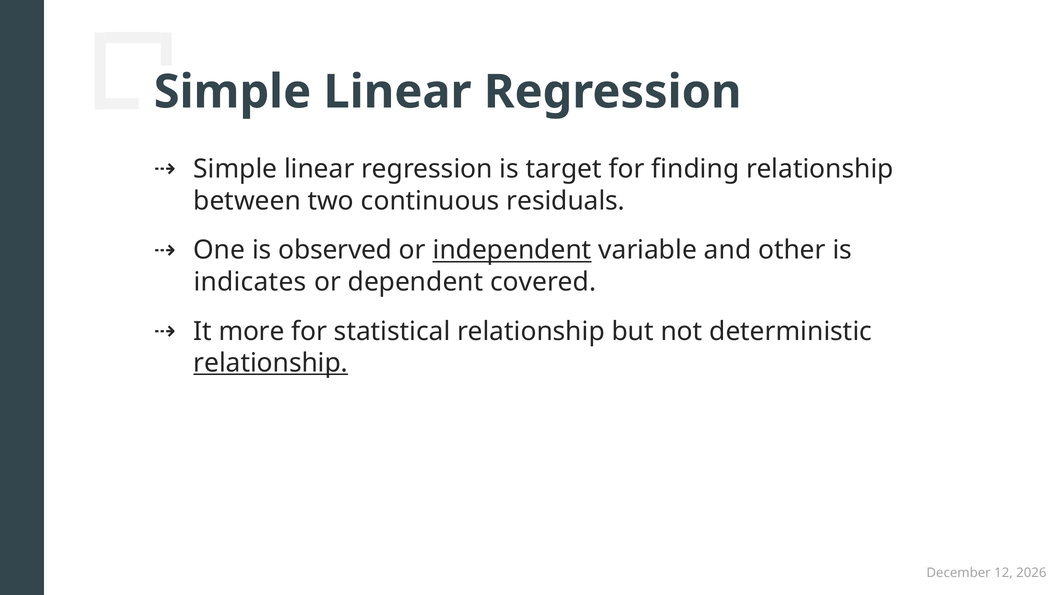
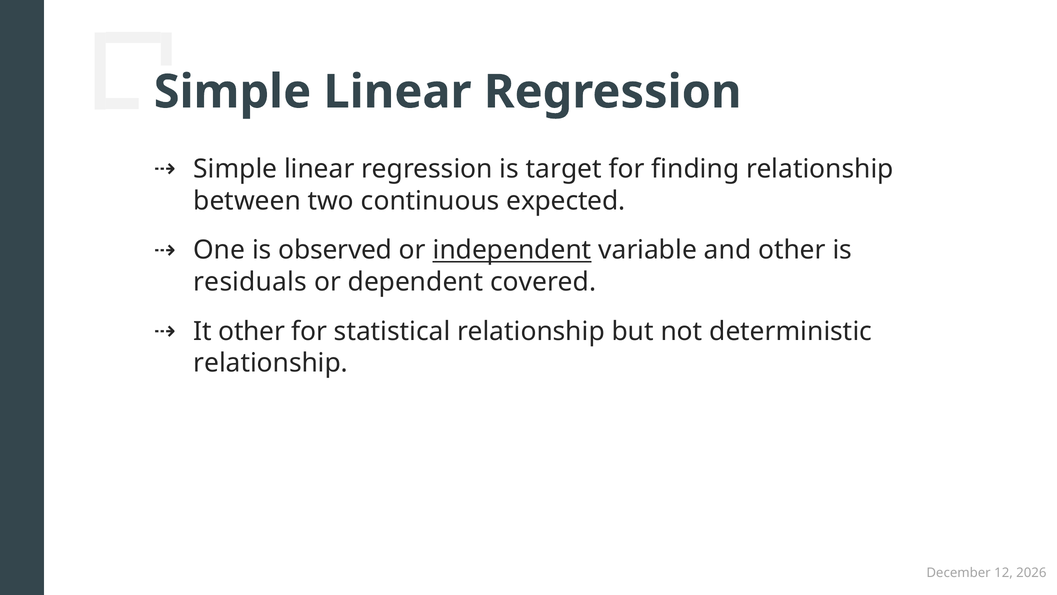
residuals: residuals -> expected
indicates: indicates -> residuals
It more: more -> other
relationship at (271, 363) underline: present -> none
